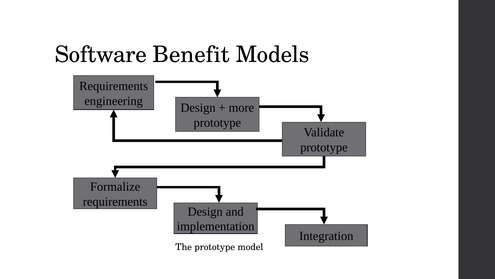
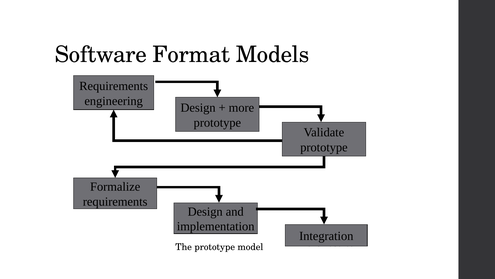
Benefit: Benefit -> Format
